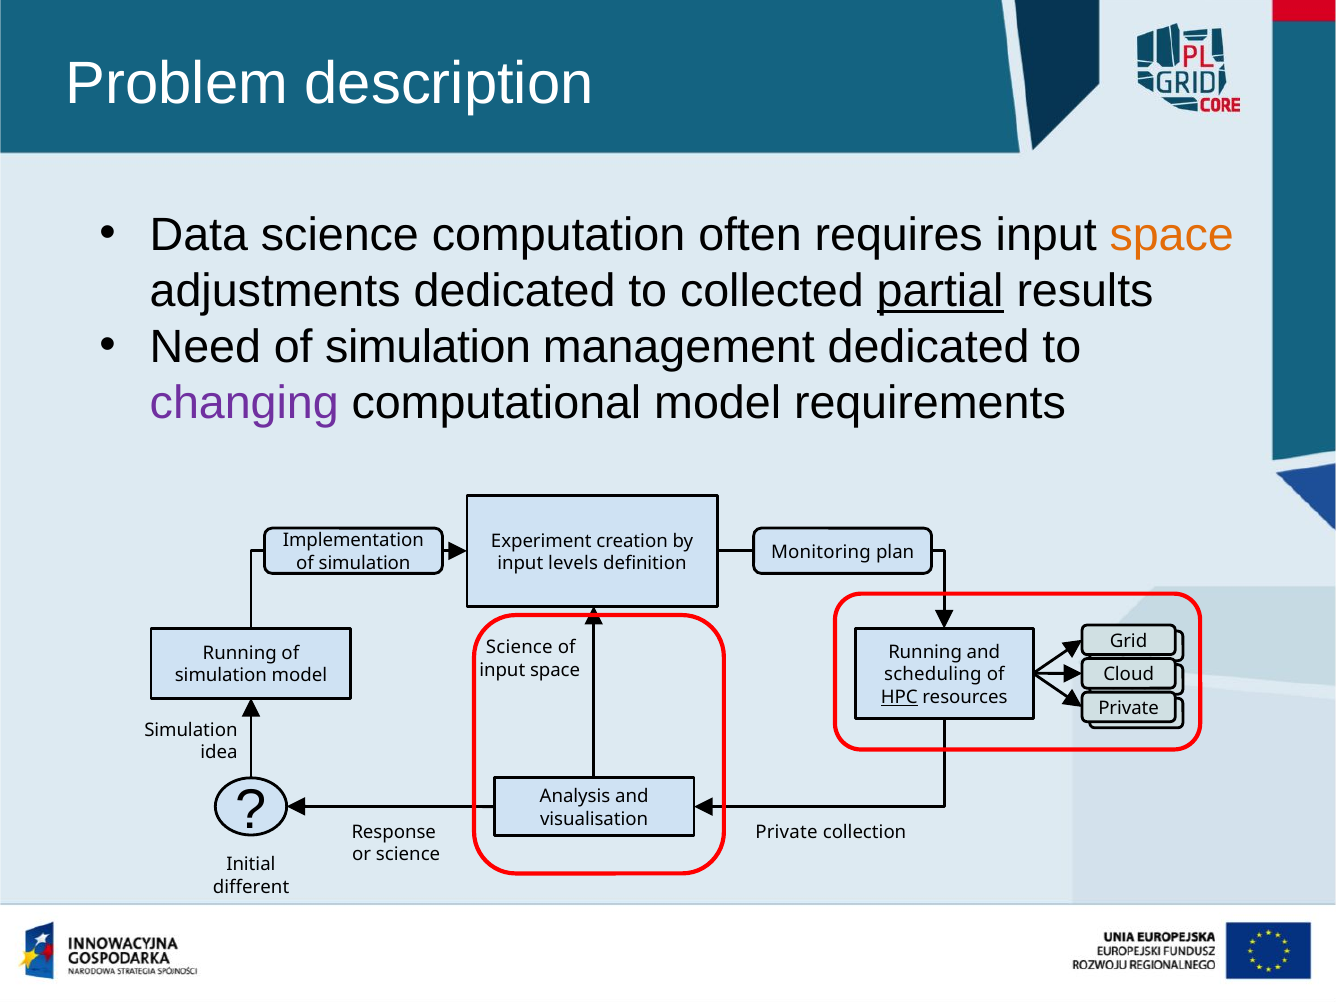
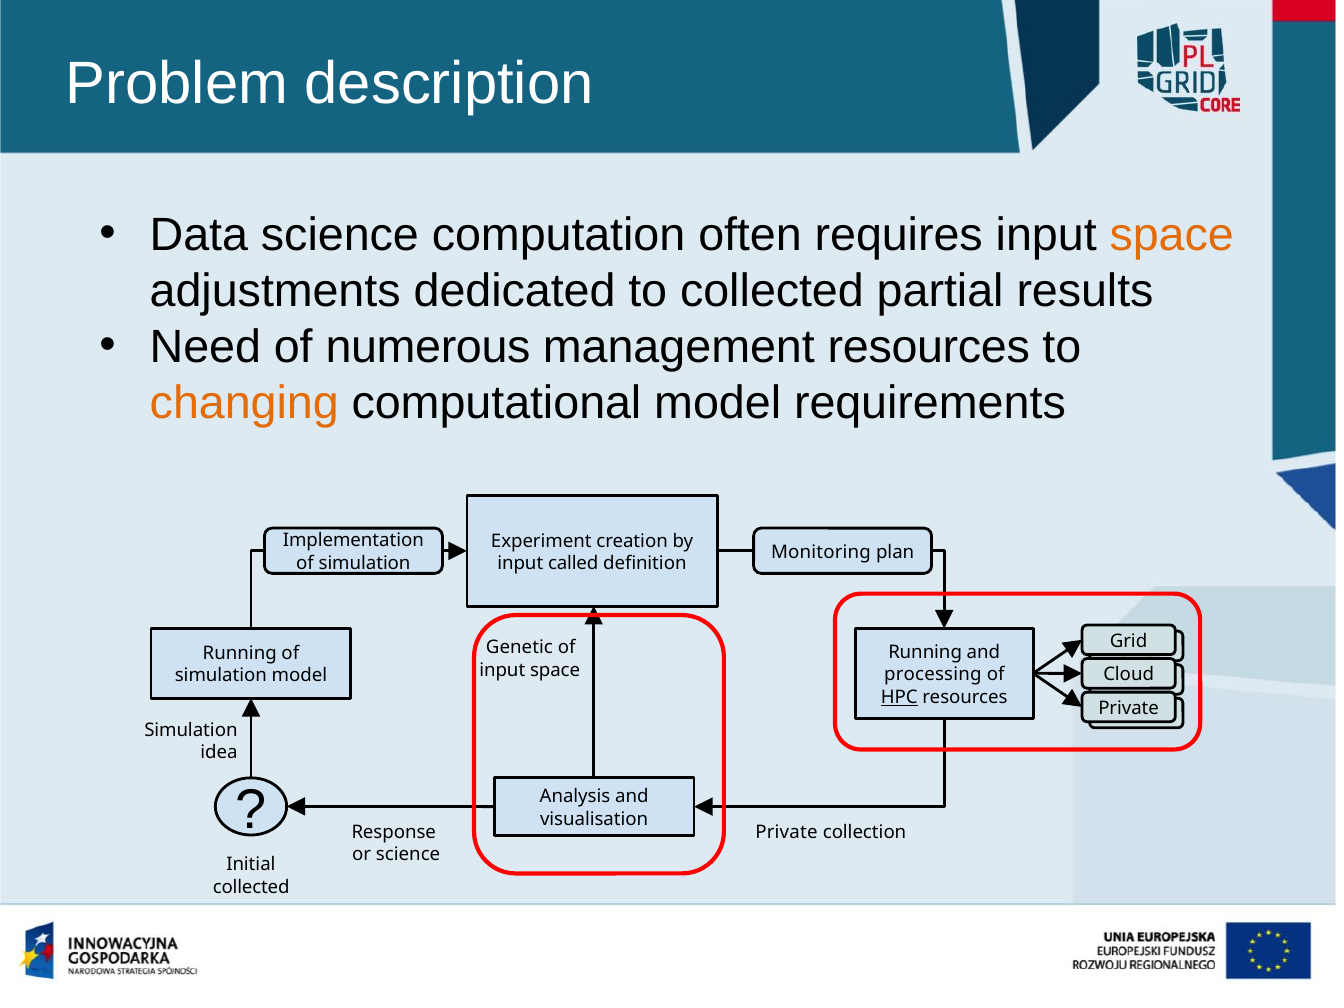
partial underline: present -> none
Need of simulation: simulation -> numerous
management dedicated: dedicated -> resources
changing colour: purple -> orange
levels: levels -> called
Science at (519, 648): Science -> Genetic
scheduling: scheduling -> processing
different at (251, 887): different -> collected
